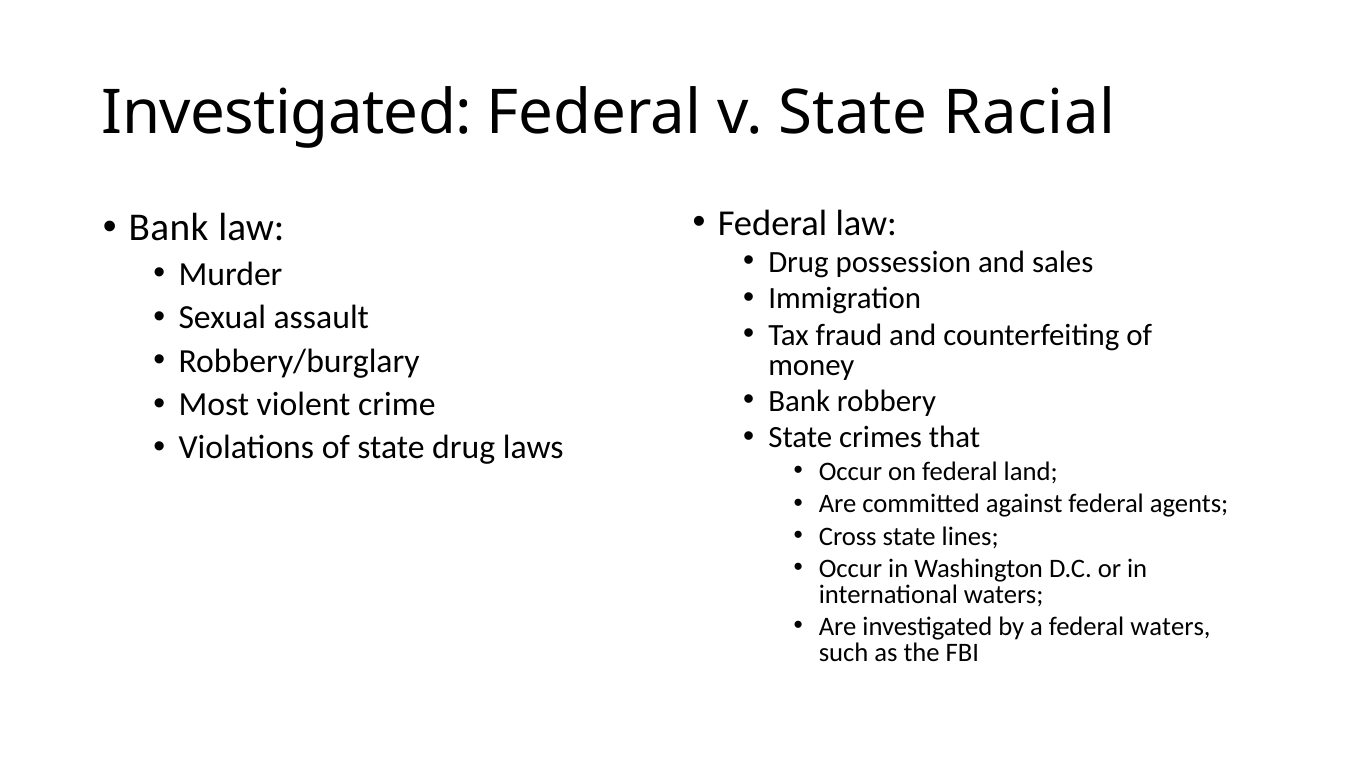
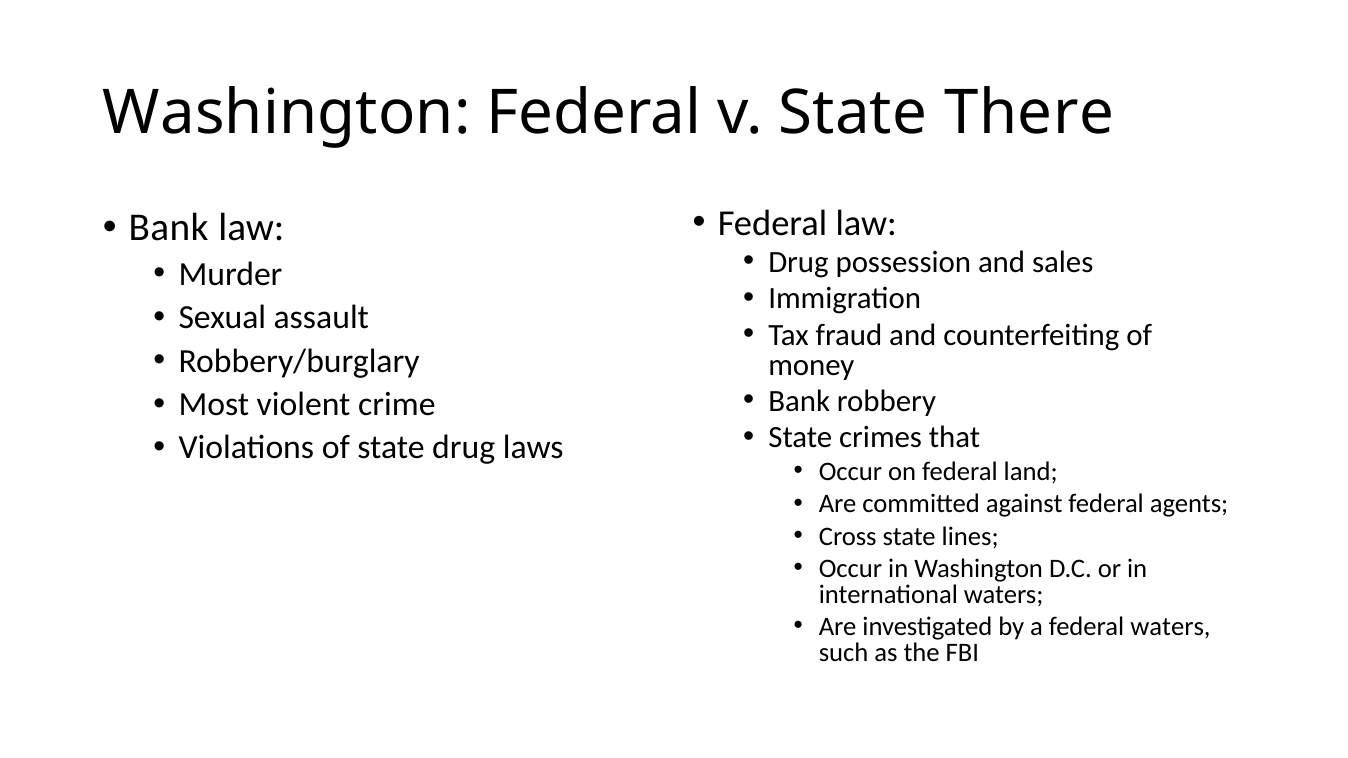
Investigated at (287, 113): Investigated -> Washington
Racial: Racial -> There
